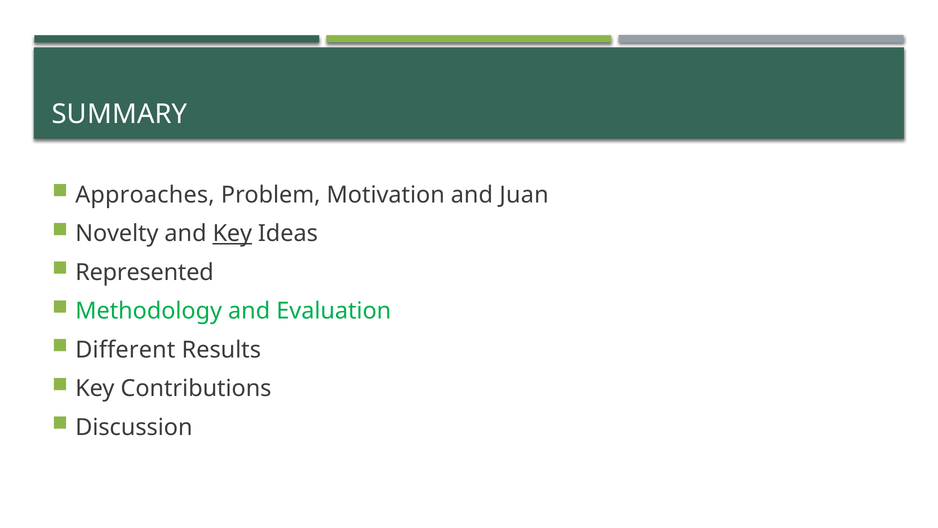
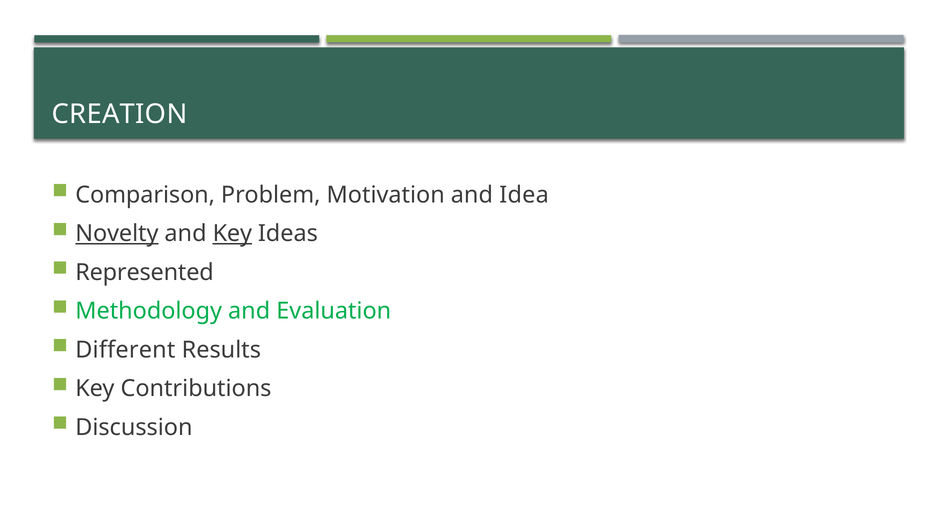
SUMMARY: SUMMARY -> CREATION
Approaches: Approaches -> Comparison
Juan: Juan -> Idea
Novelty underline: none -> present
